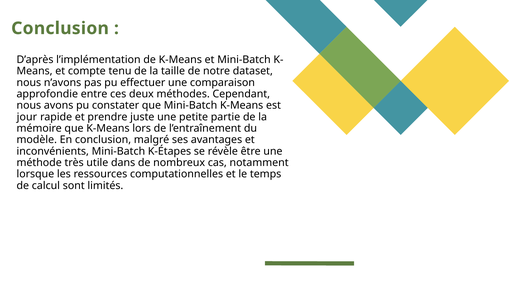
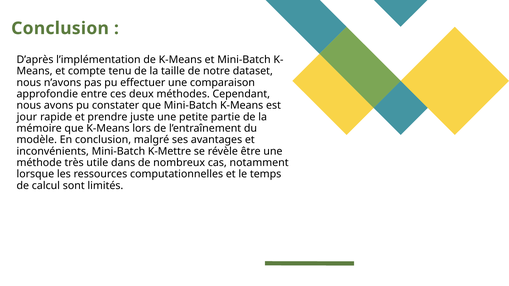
K-Étapes: K-Étapes -> K-Mettre
